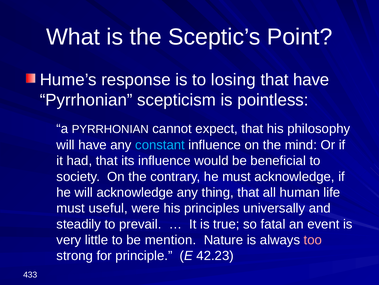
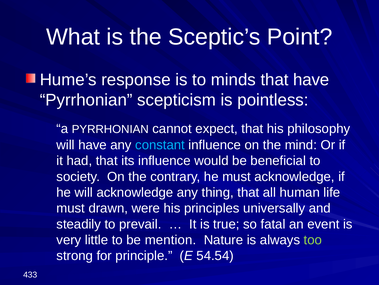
losing: losing -> minds
useful: useful -> drawn
too colour: pink -> light green
42.23: 42.23 -> 54.54
